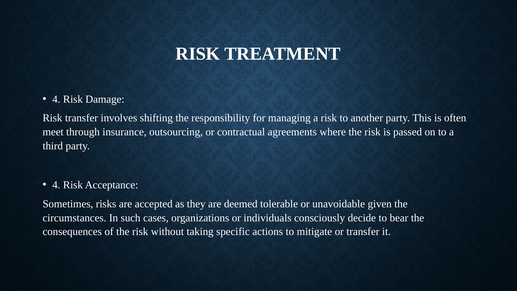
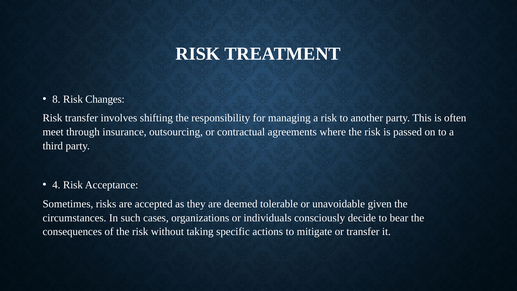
4 at (56, 99): 4 -> 8
Damage: Damage -> Changes
